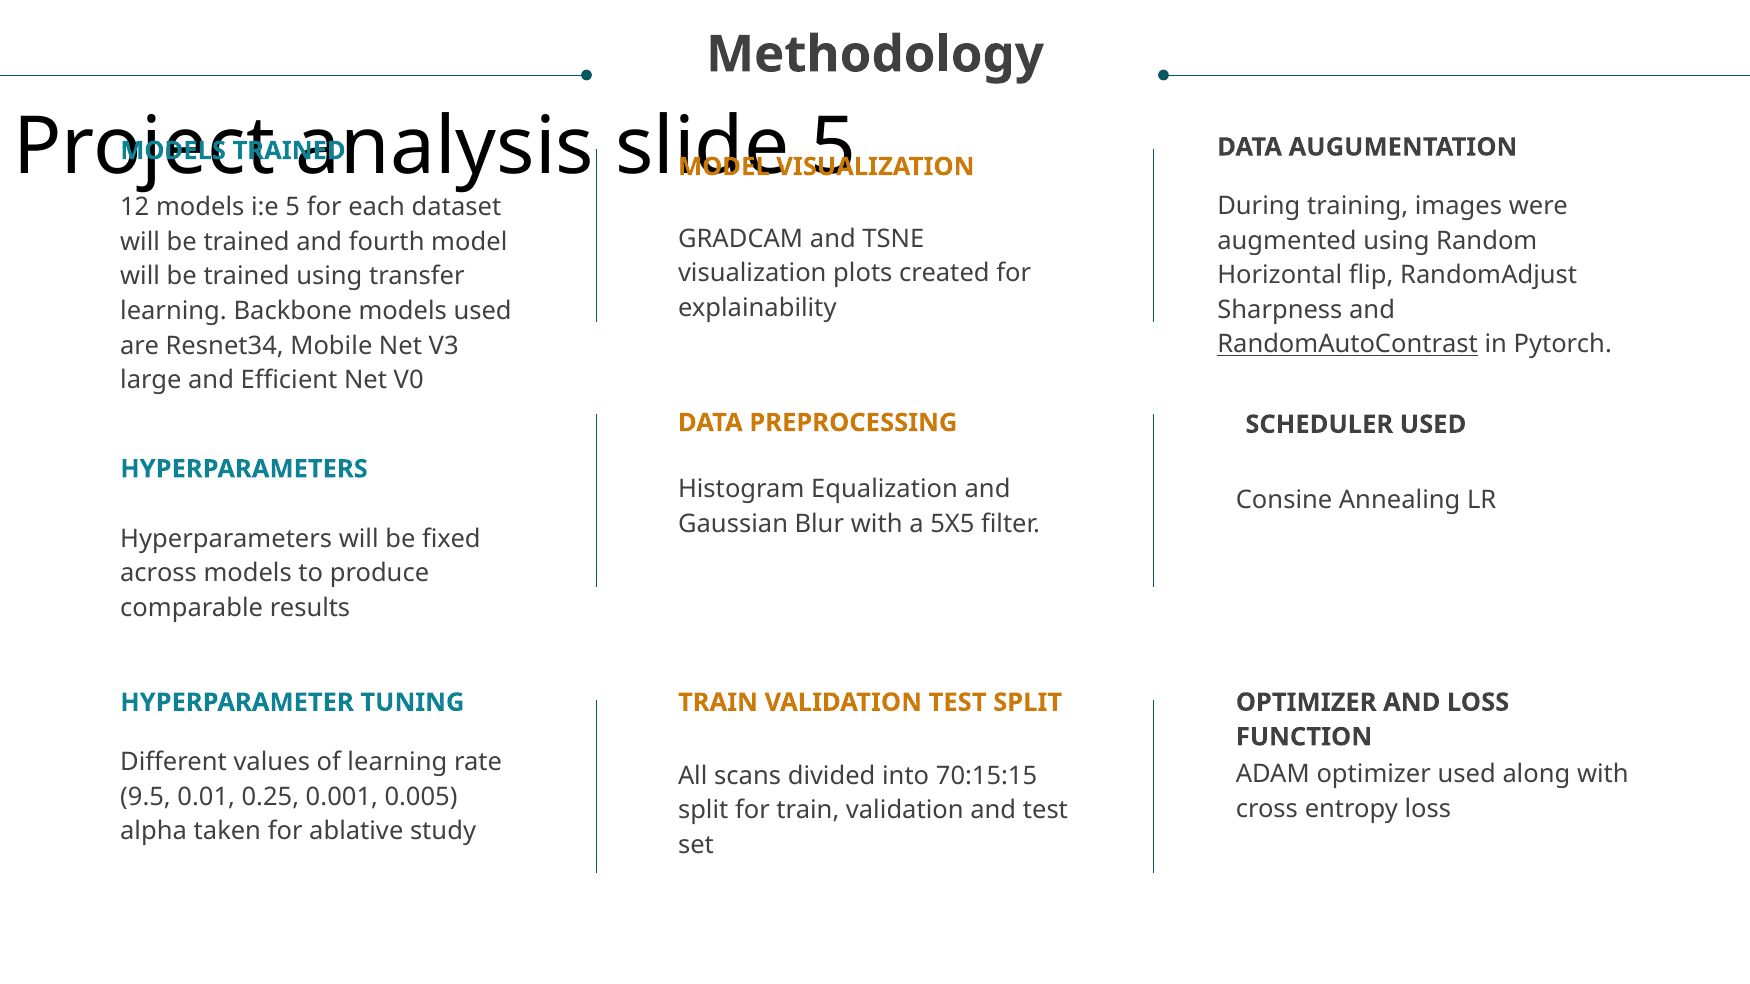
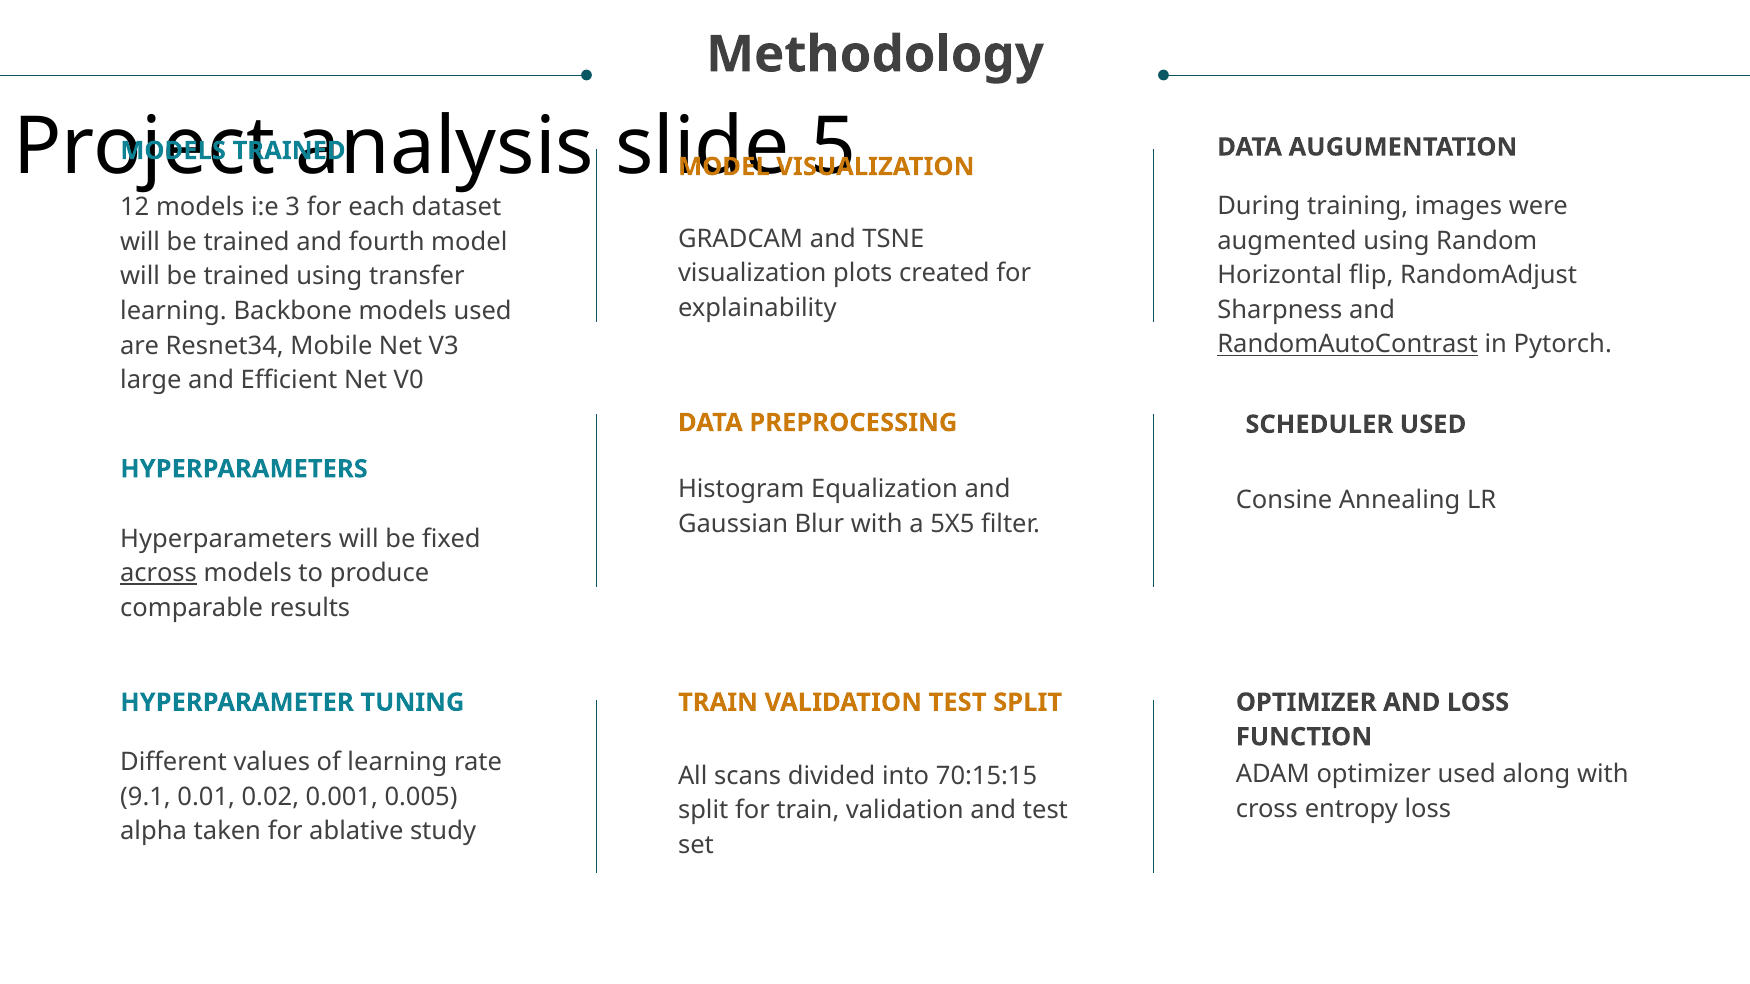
i:e 5: 5 -> 3
across underline: none -> present
9.5: 9.5 -> 9.1
0.25: 0.25 -> 0.02
